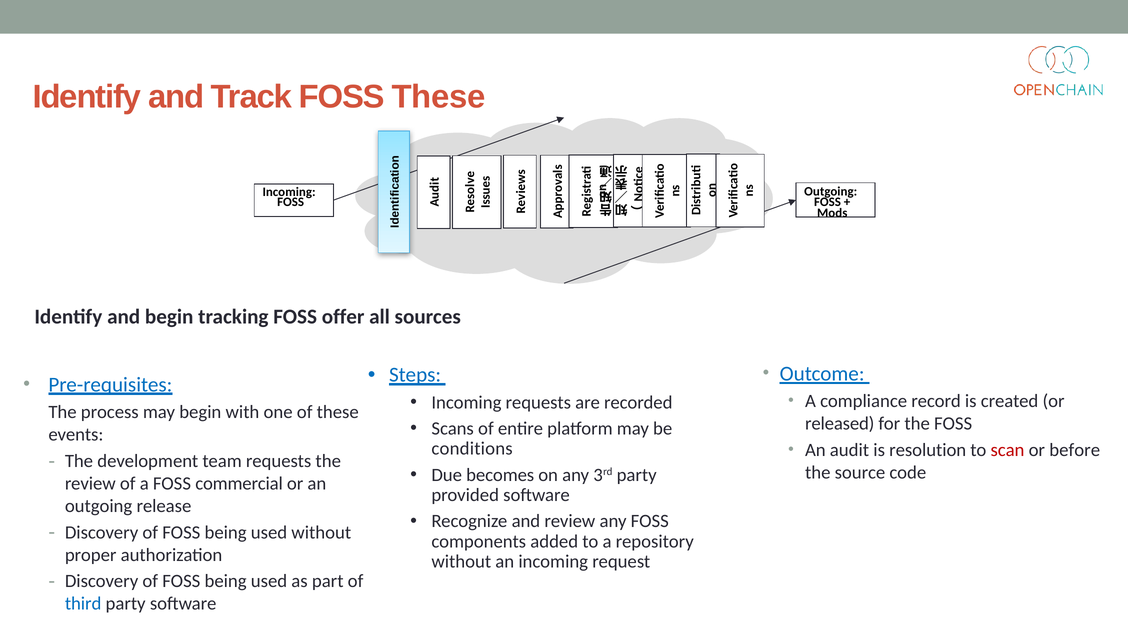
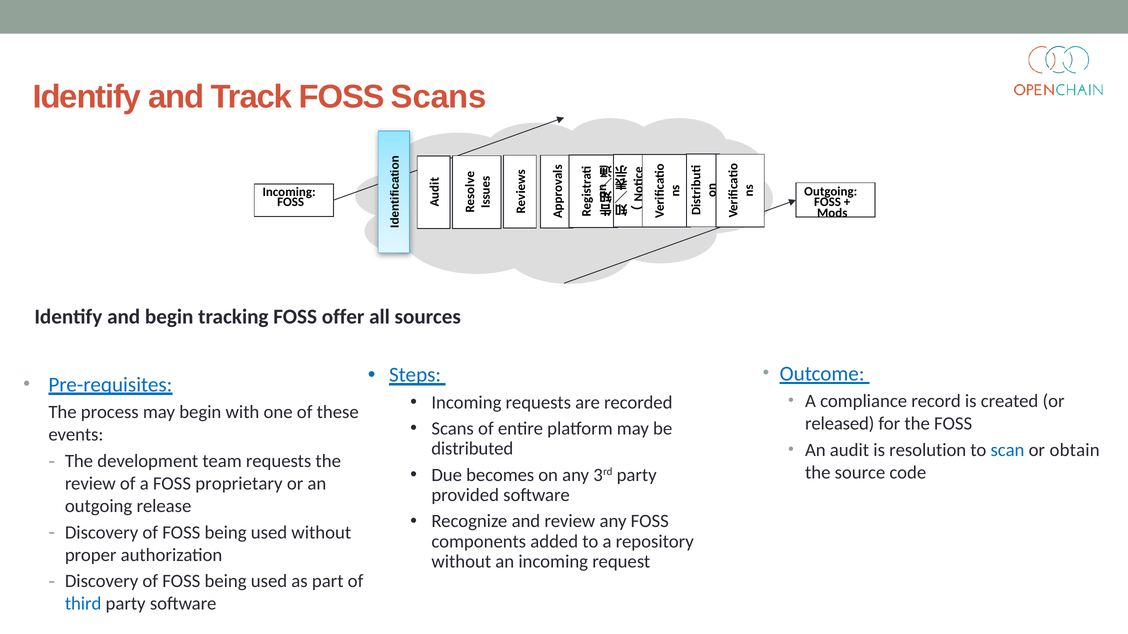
FOSS These: These -> Scans
conditions: conditions -> distributed
scan colour: red -> blue
before: before -> obtain
commercial: commercial -> proprietary
